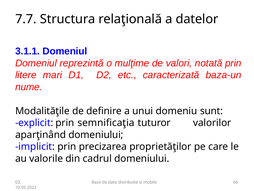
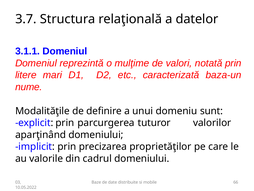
7.7: 7.7 -> 3.7
semnificaţia: semnificaţia -> parcurgerea
